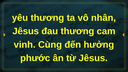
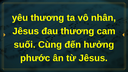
vinh: vinh -> suối
